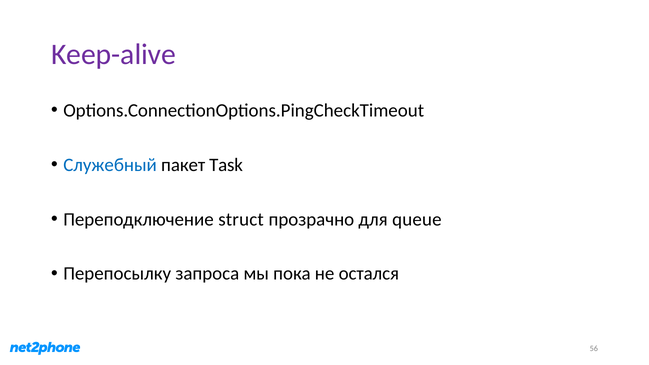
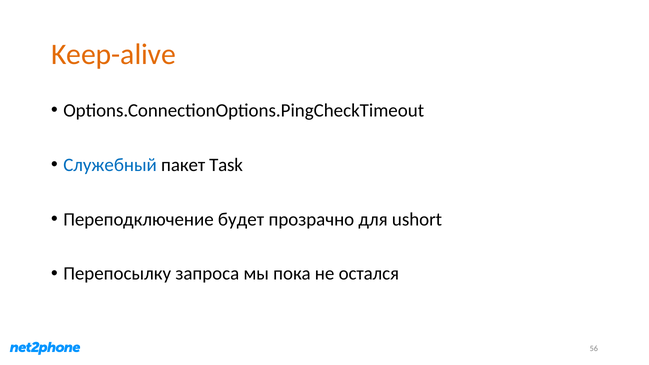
Keep-alive colour: purple -> orange
struct: struct -> будет
queue: queue -> ushort
